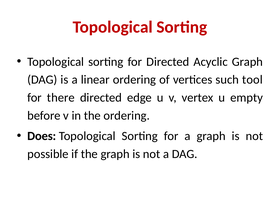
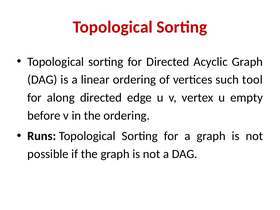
there: there -> along
Does: Does -> Runs
